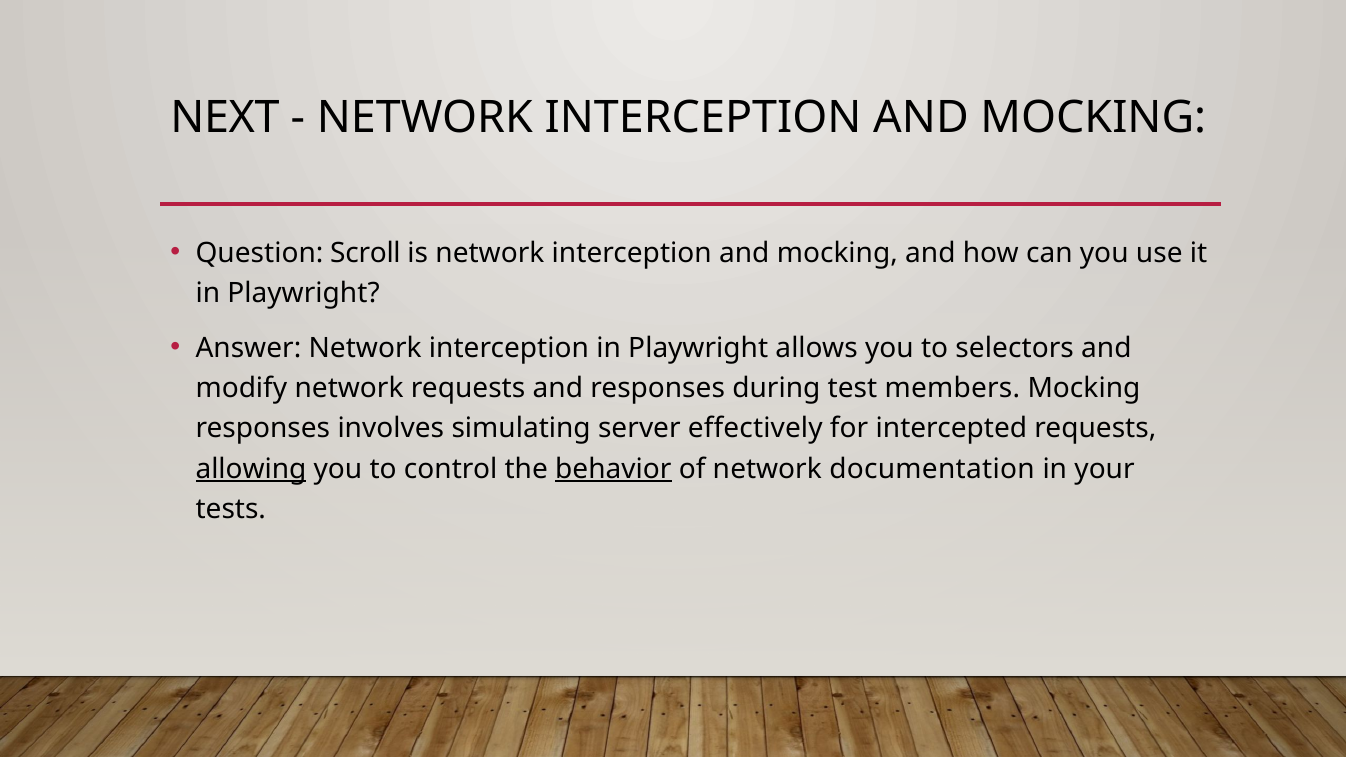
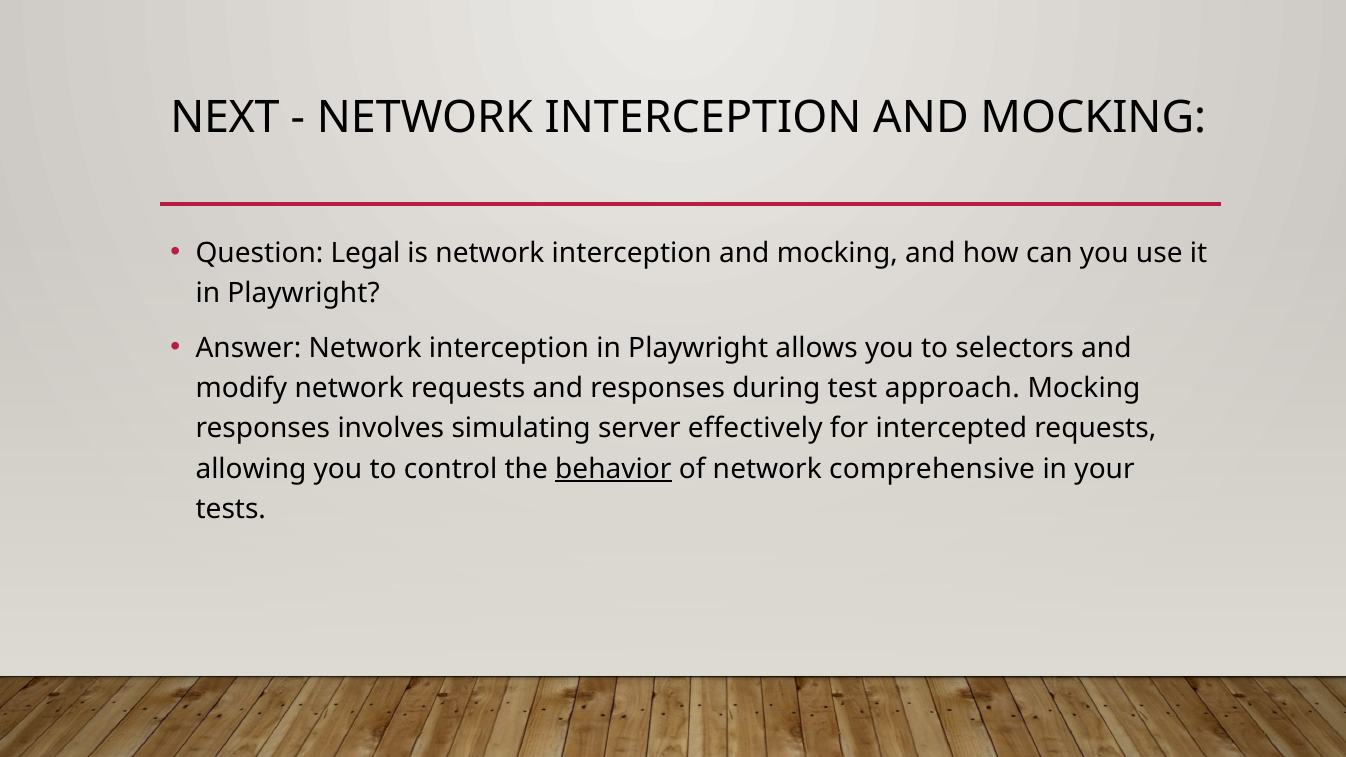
Scroll: Scroll -> Legal
members: members -> approach
allowing underline: present -> none
documentation: documentation -> comprehensive
